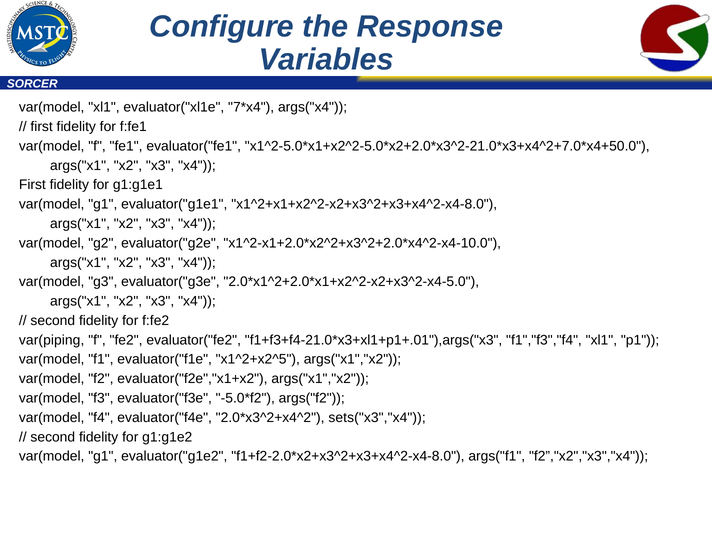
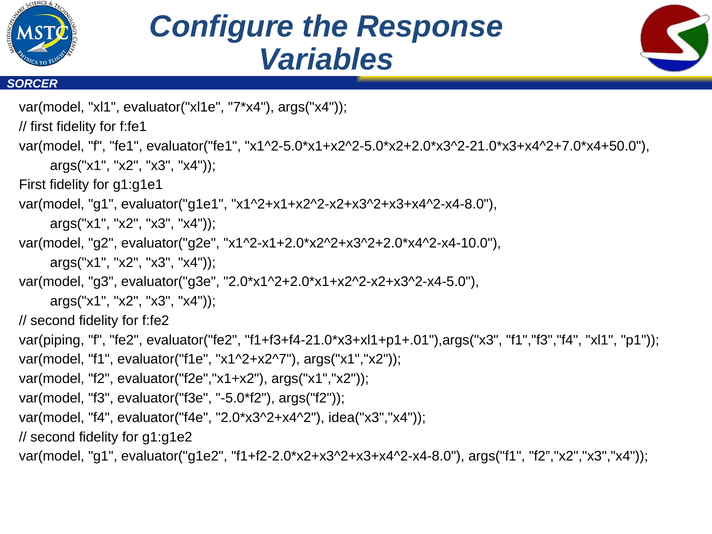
x1^2+x2^5: x1^2+x2^5 -> x1^2+x2^7
sets("x3","x4: sets("x3","x4 -> idea("x3","x4
